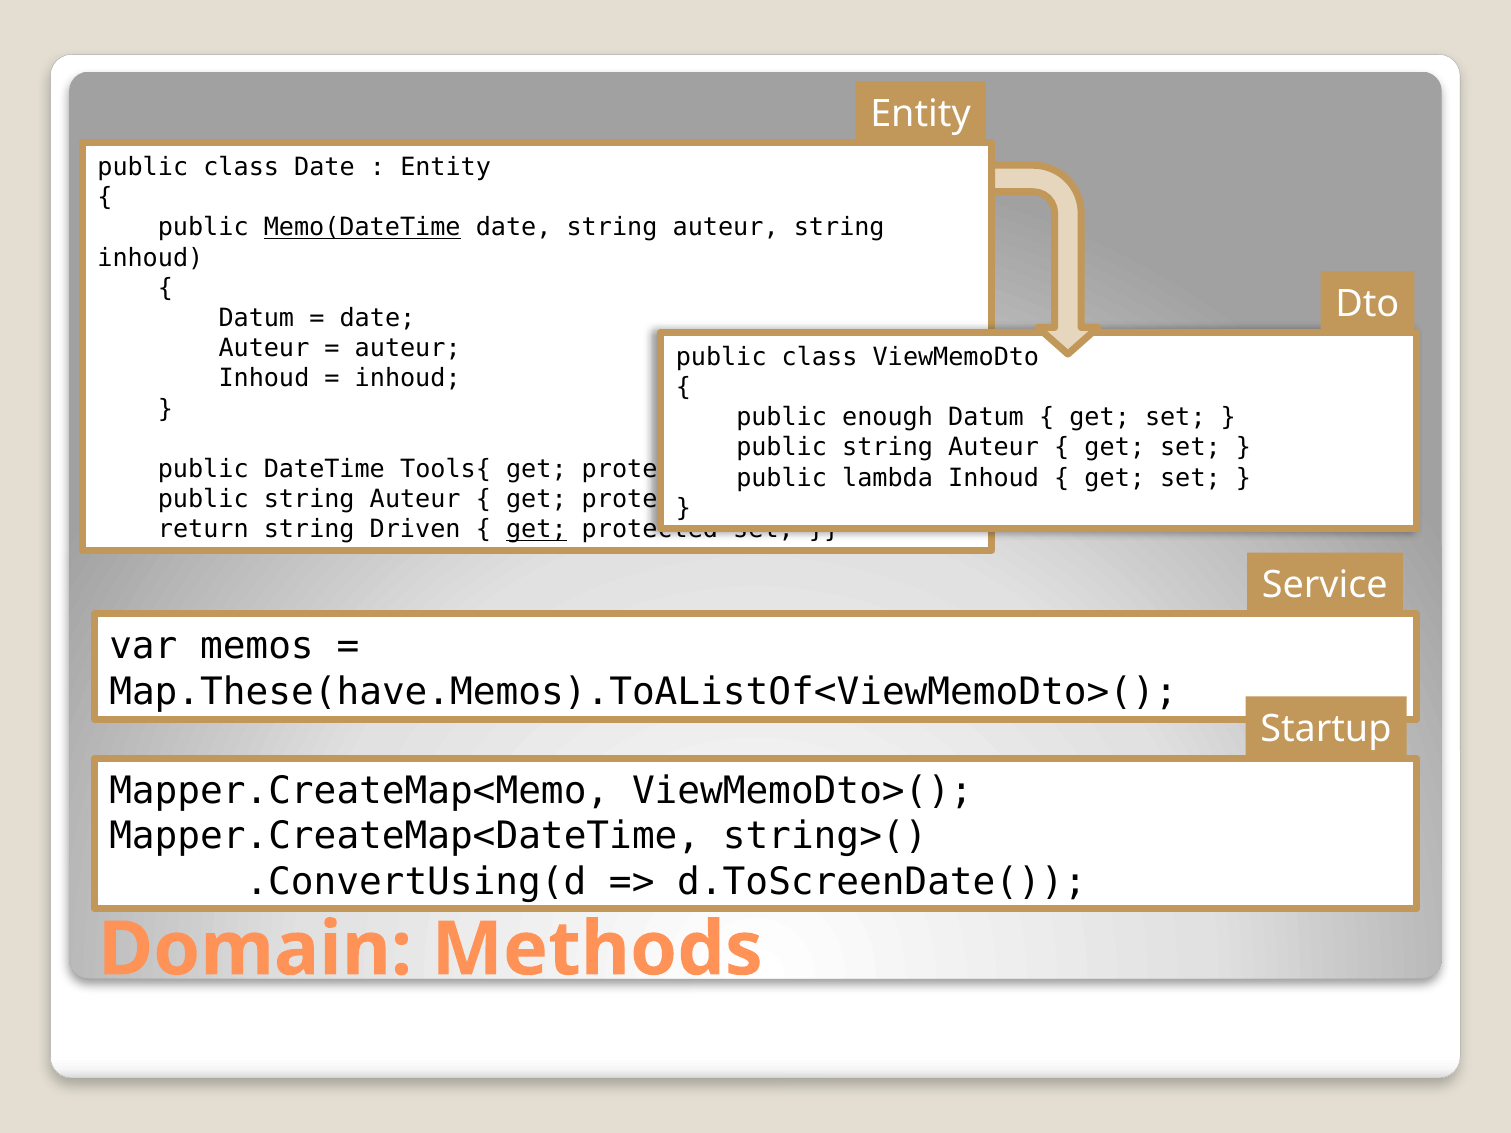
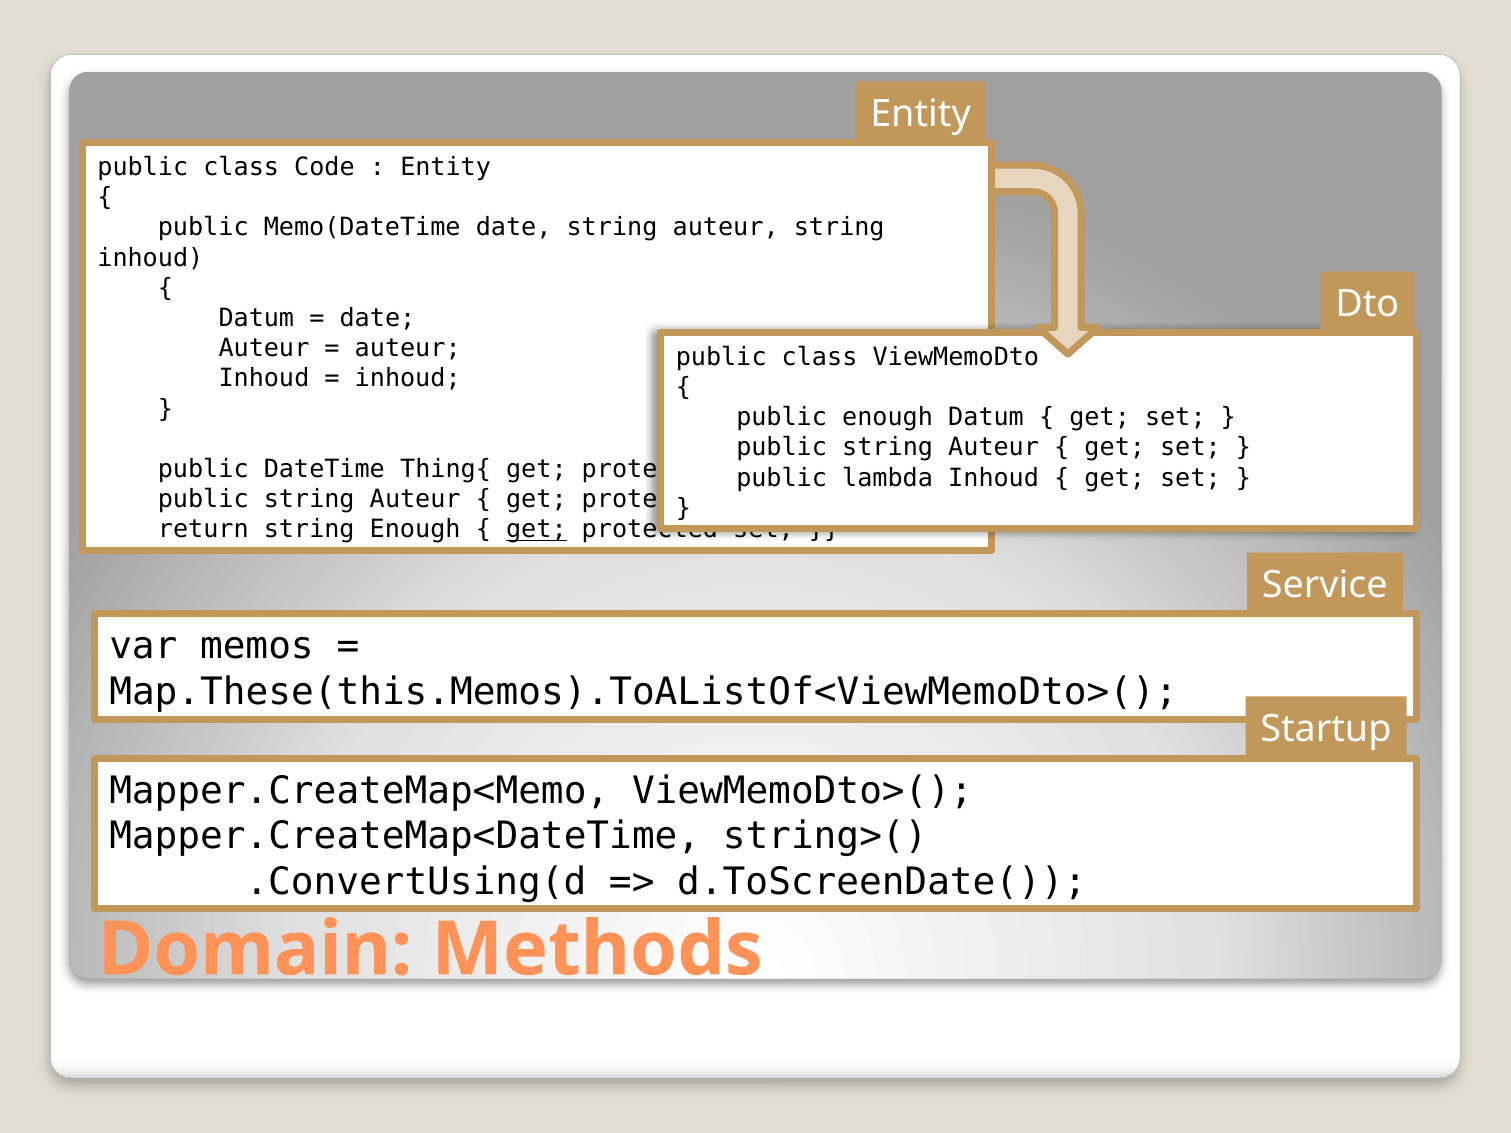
class Date: Date -> Code
Memo(DateTime underline: present -> none
Tools{: Tools{ -> Thing{
string Driven: Driven -> Enough
Map.These(have.Memos).ToAListOf<ViewMemoDto>(: Map.These(have.Memos).ToAListOf<ViewMemoDto>( -> Map.These(this.Memos).ToAListOf<ViewMemoDto>(
